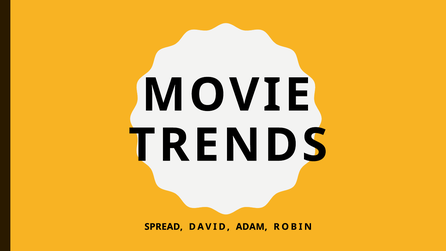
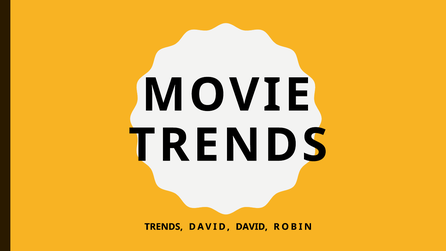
SPREAD at (164, 227): SPREAD -> TRENDS
DAVID ADAM: ADAM -> DAVID
